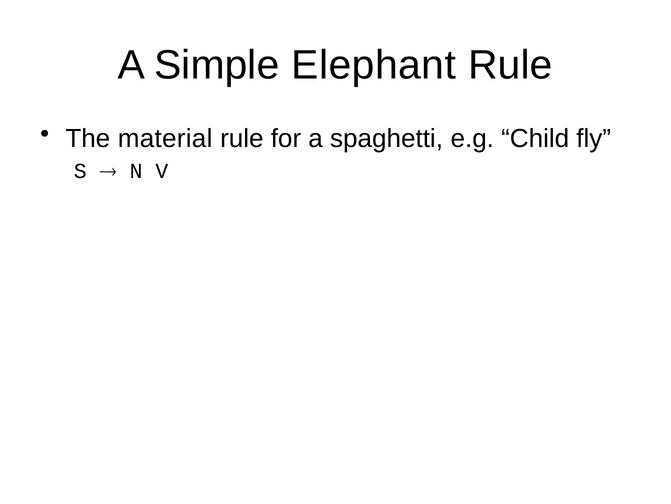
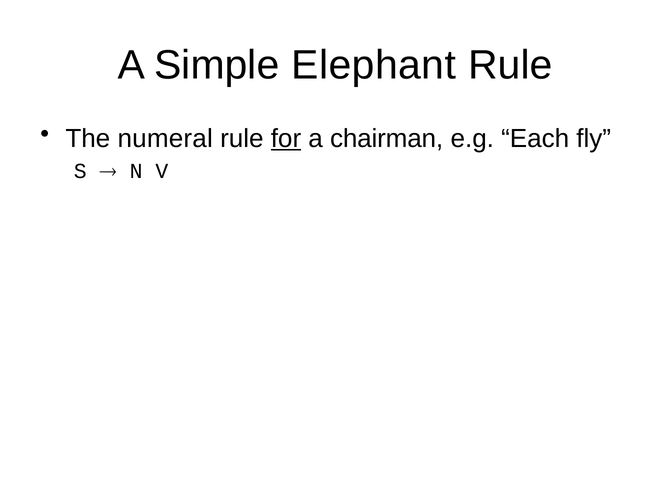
material: material -> numeral
for underline: none -> present
spaghetti: spaghetti -> chairman
Child: Child -> Each
